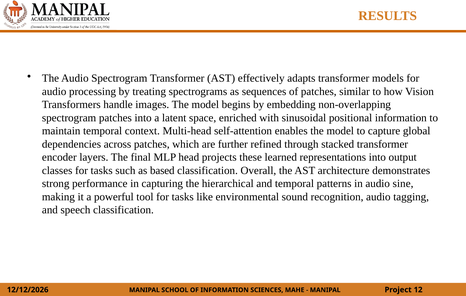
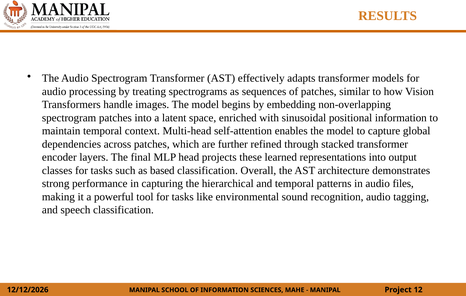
sine: sine -> files
